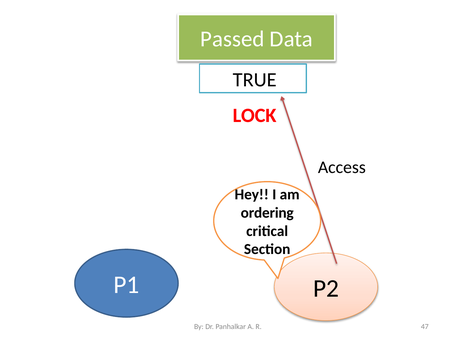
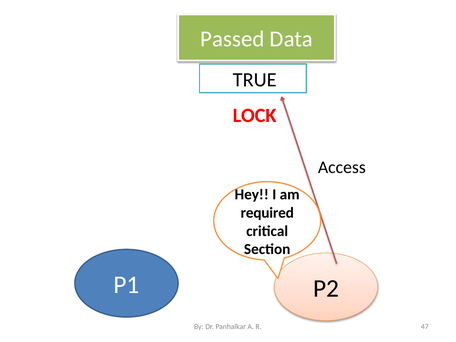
ordering: ordering -> required
